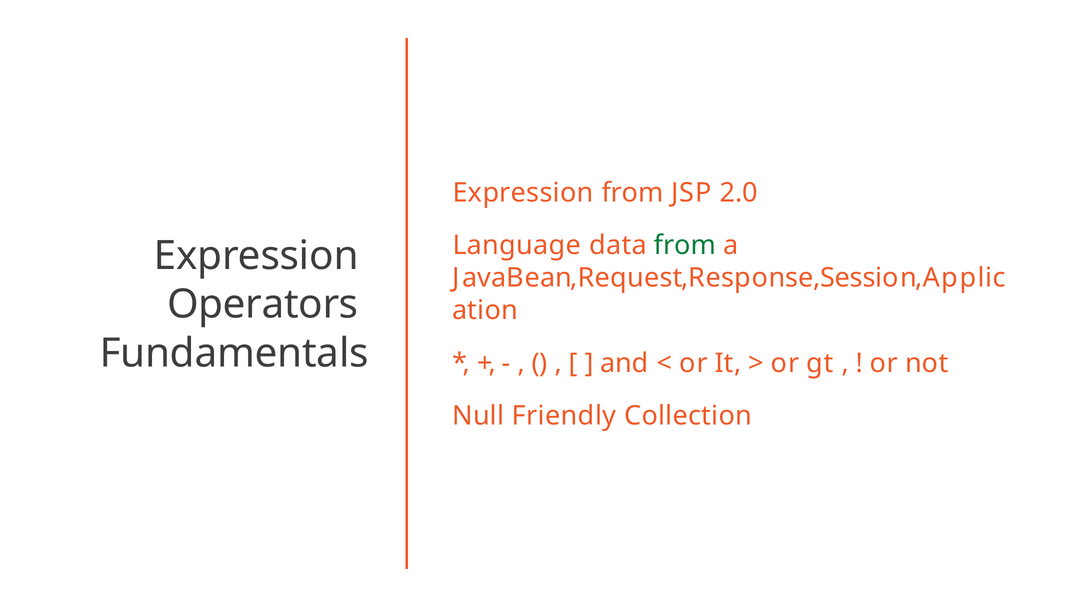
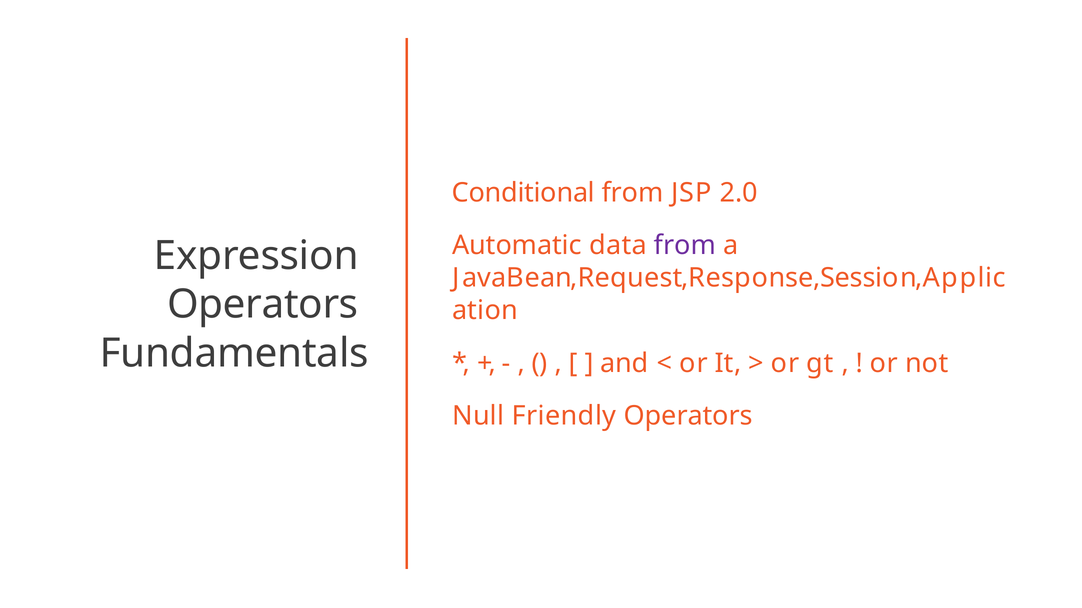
Expression at (523, 193): Expression -> Conditional
Language: Language -> Automatic
from at (685, 246) colour: green -> purple
Friendly Collection: Collection -> Operators
